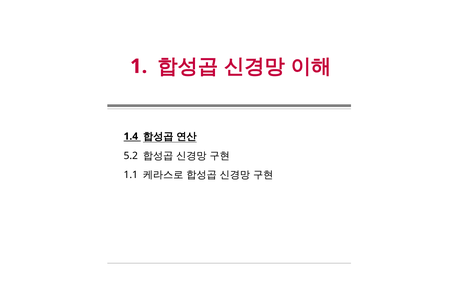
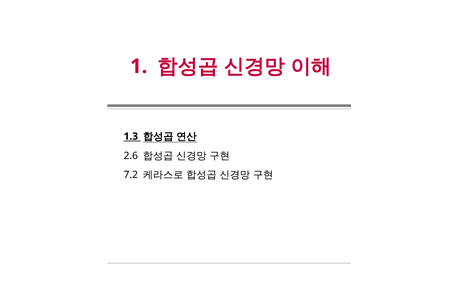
1.4: 1.4 -> 1.3
5.2: 5.2 -> 2.6
1.1: 1.1 -> 7.2
